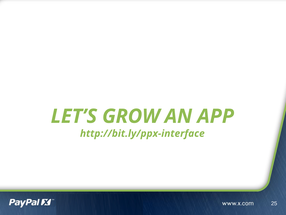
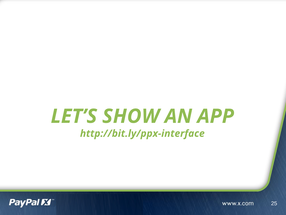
GROW: GROW -> SHOW
